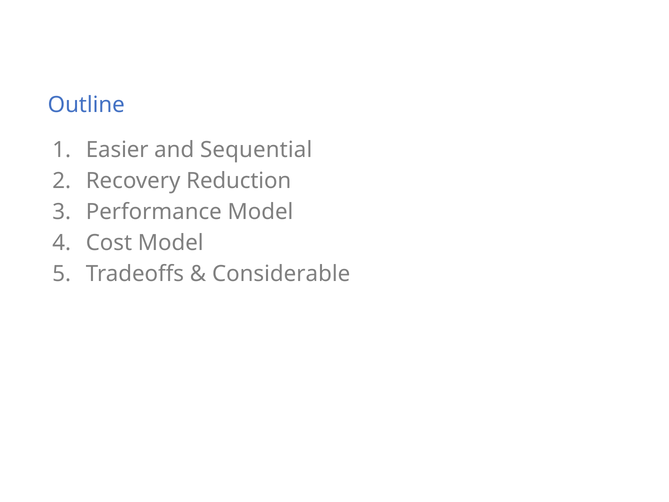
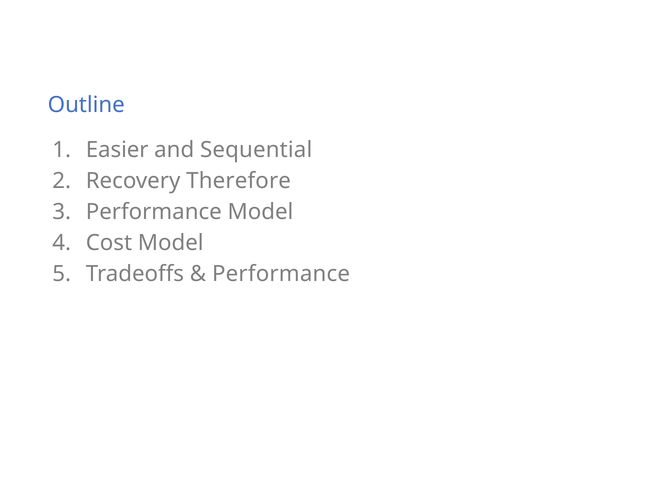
Reduction: Reduction -> Therefore
Considerable at (281, 274): Considerable -> Performance
